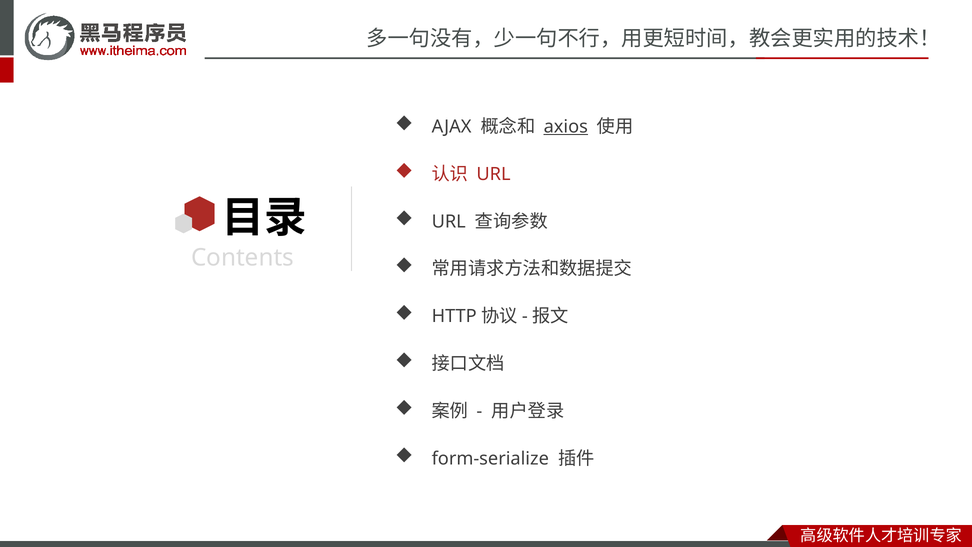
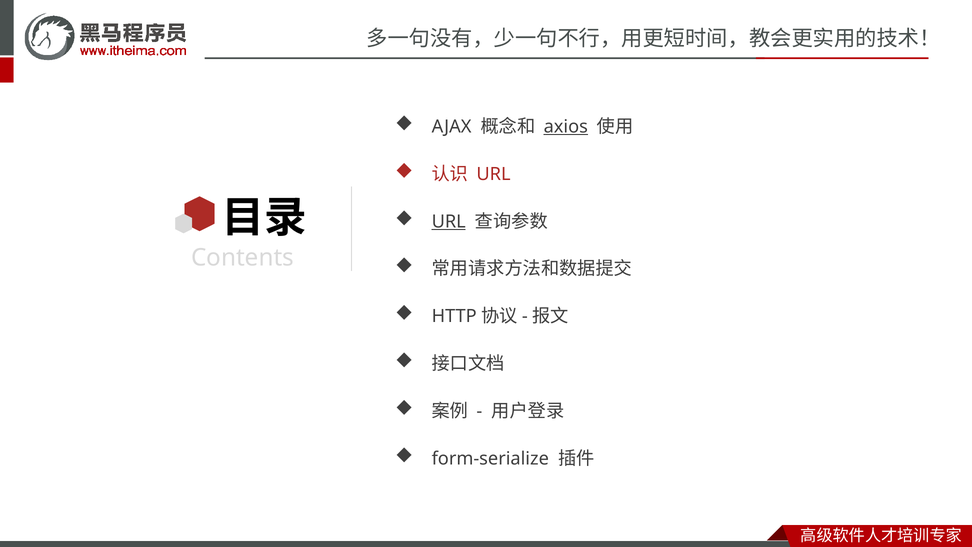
URL at (449, 221) underline: none -> present
